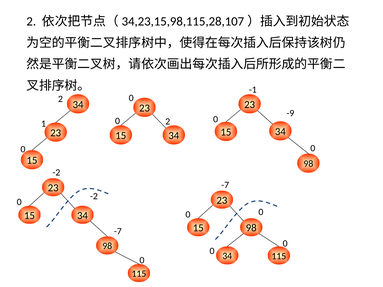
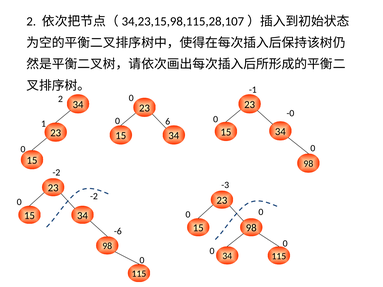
-9: -9 -> -0
0 2: 2 -> 6
-7 at (225, 185): -7 -> -3
-7 at (118, 231): -7 -> -6
